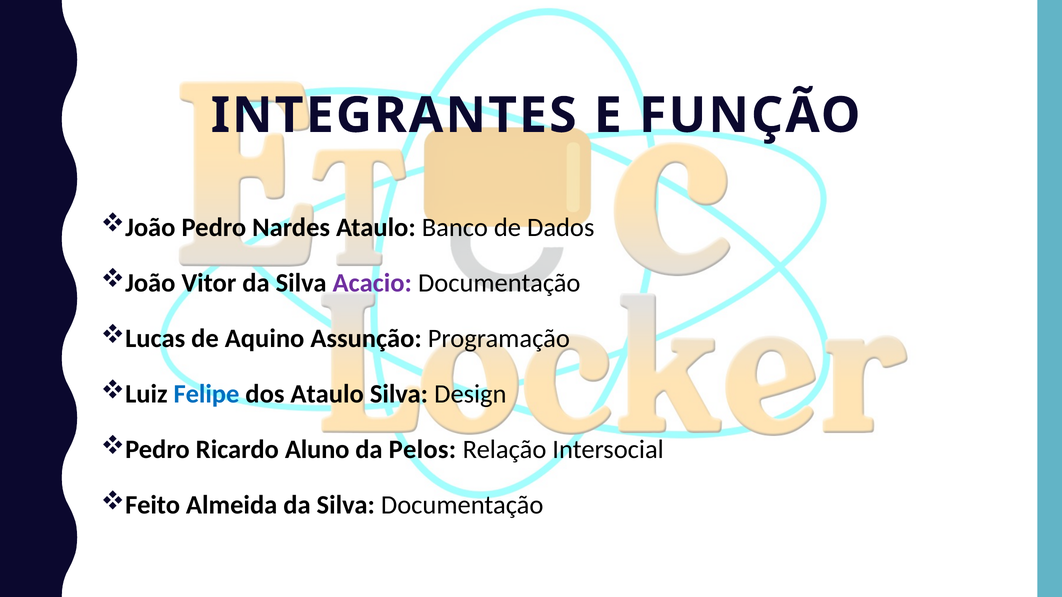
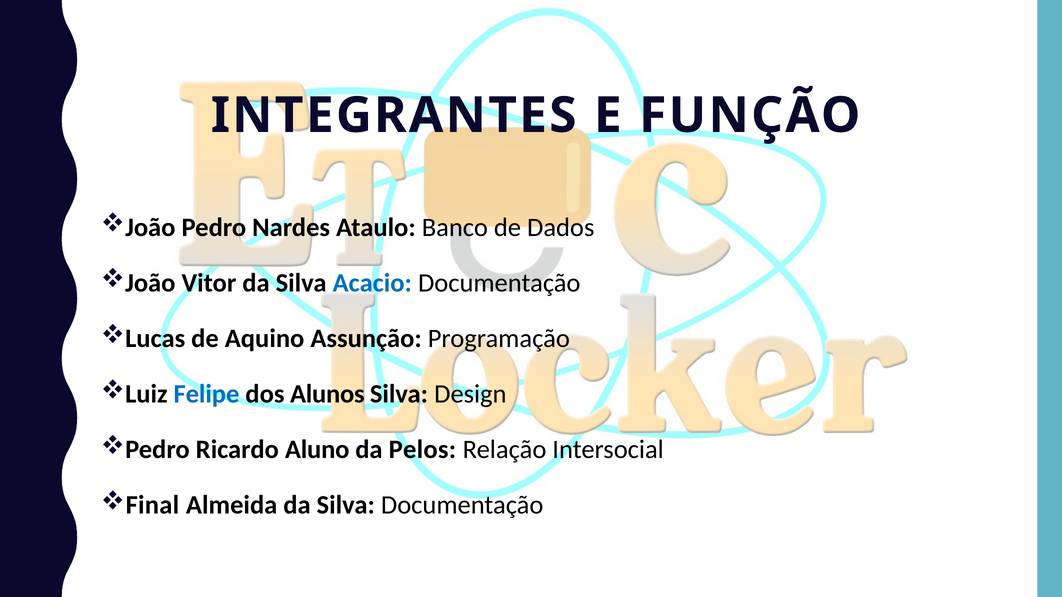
Acacio colour: purple -> blue
dos Ataulo: Ataulo -> Alunos
Feito: Feito -> Final
